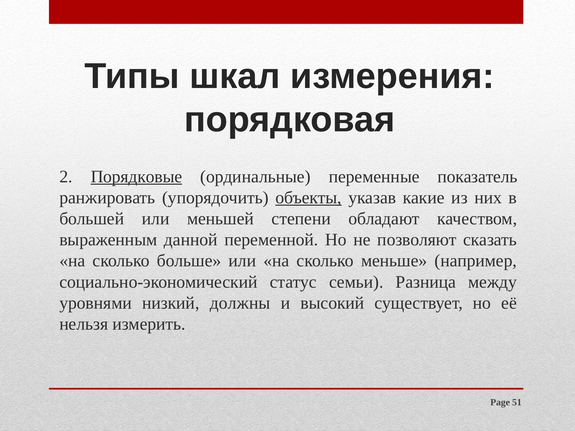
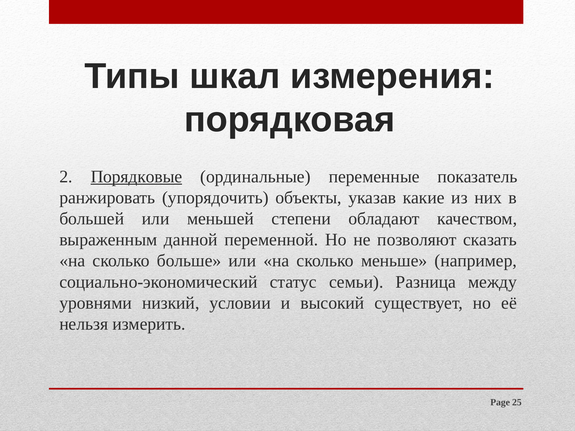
объекты underline: present -> none
должны: должны -> условии
51: 51 -> 25
